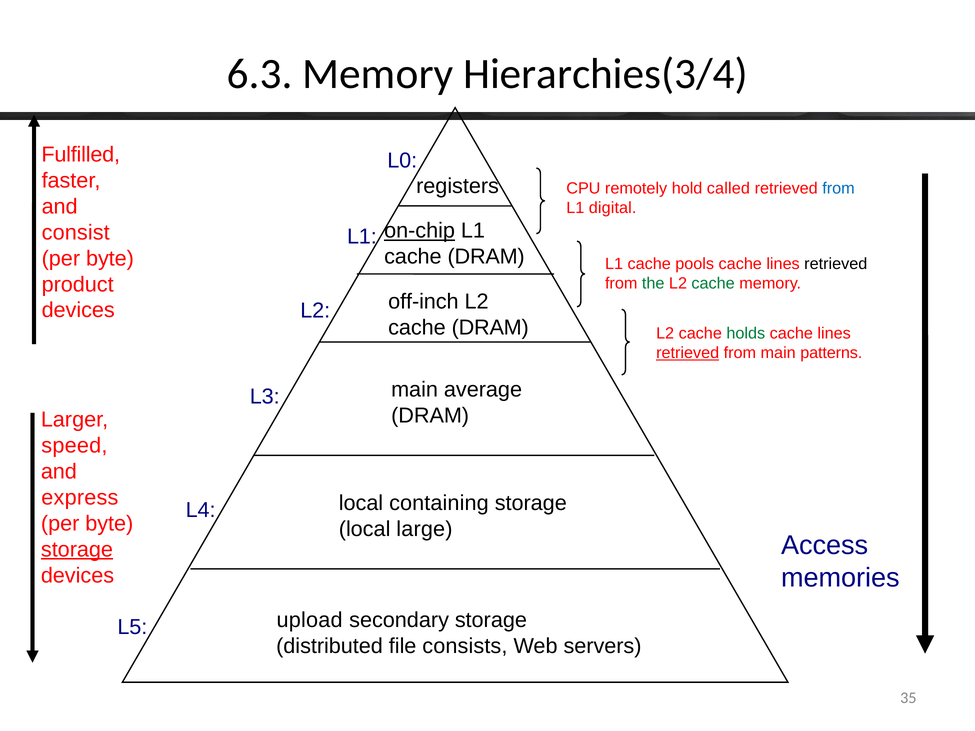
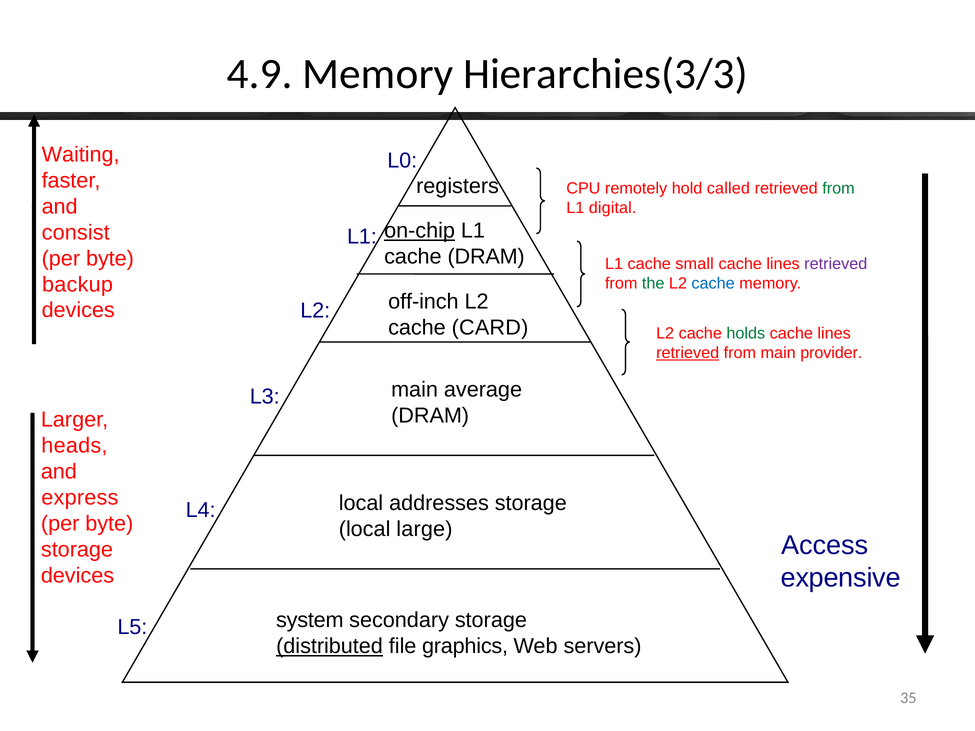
6.3: 6.3 -> 4.9
Hierarchies(3/4: Hierarchies(3/4 -> Hierarchies(3/3
Fulfilled: Fulfilled -> Waiting
from at (839, 188) colour: blue -> green
pools: pools -> small
retrieved at (836, 264) colour: black -> purple
product: product -> backup
cache at (713, 284) colour: green -> blue
DRAM at (490, 328): DRAM -> CARD
patterns: patterns -> provider
speed: speed -> heads
containing: containing -> addresses
storage at (77, 550) underline: present -> none
memories: memories -> expensive
upload: upload -> system
distributed underline: none -> present
consists: consists -> graphics
